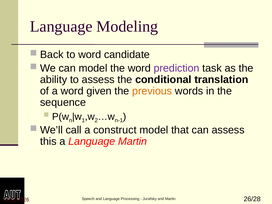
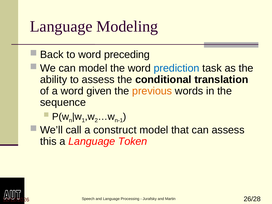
candidate: candidate -> preceding
prediction colour: purple -> blue
Language Martin: Martin -> Token
